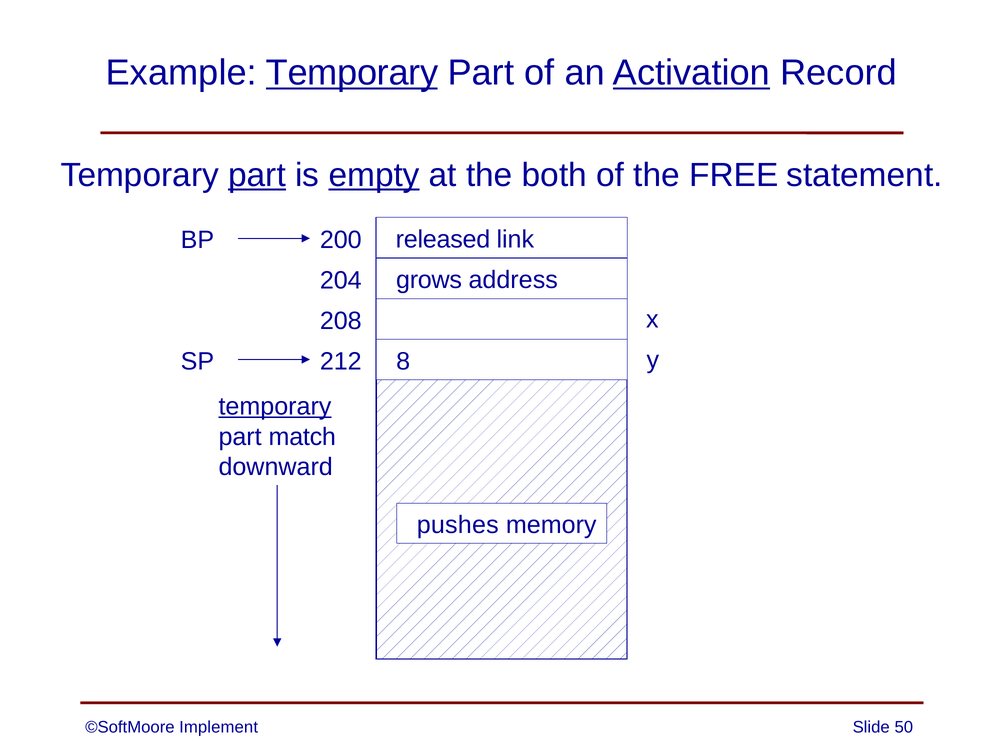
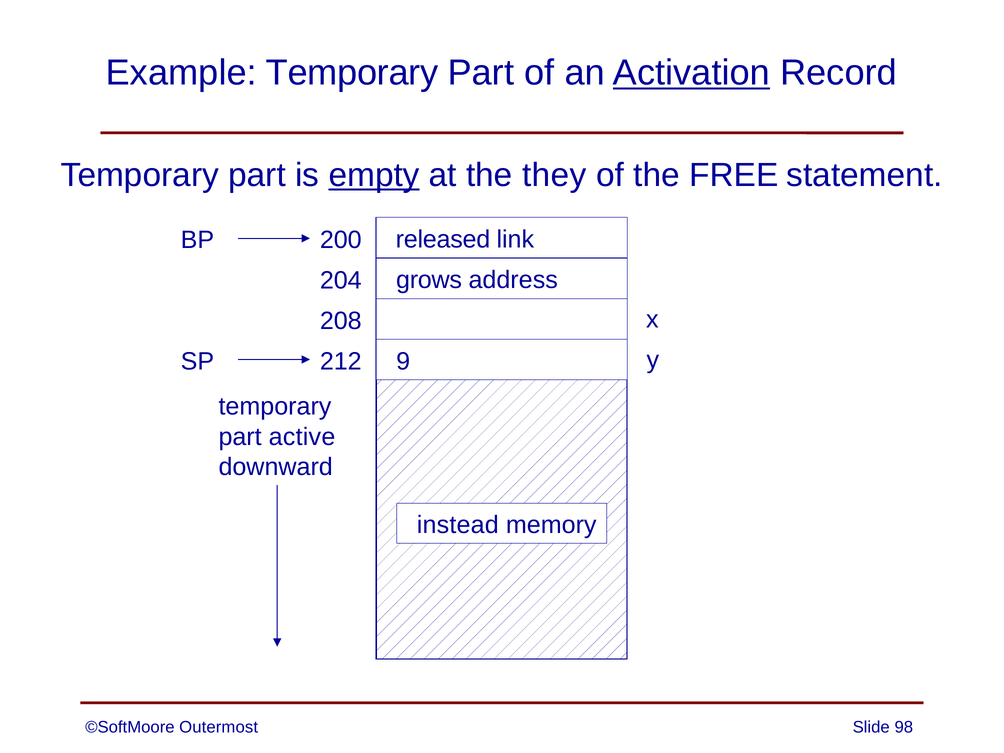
Temporary at (352, 73) underline: present -> none
part at (257, 175) underline: present -> none
both: both -> they
8: 8 -> 9
temporary at (275, 407) underline: present -> none
match: match -> active
pushes: pushes -> instead
Implement: Implement -> Outermost
50: 50 -> 98
